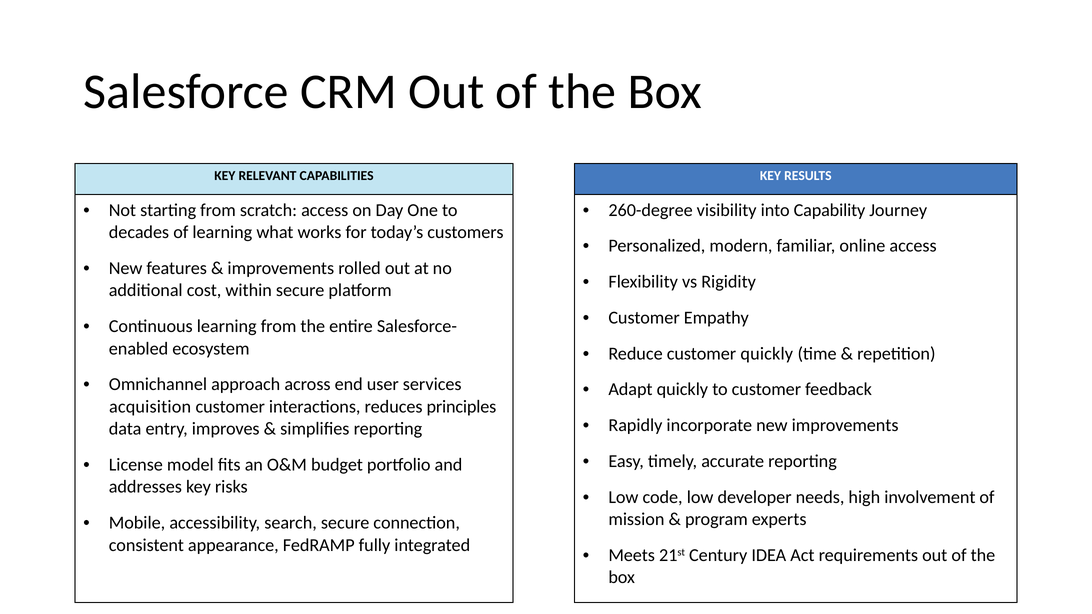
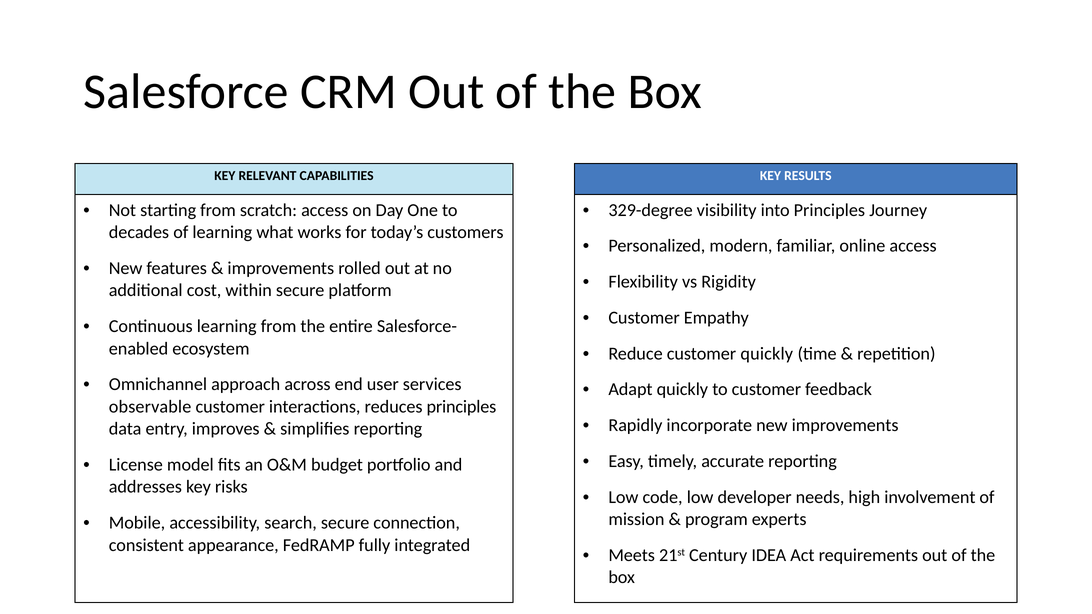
260-degree: 260-degree -> 329-degree
into Capability: Capability -> Principles
acquisition: acquisition -> observable
